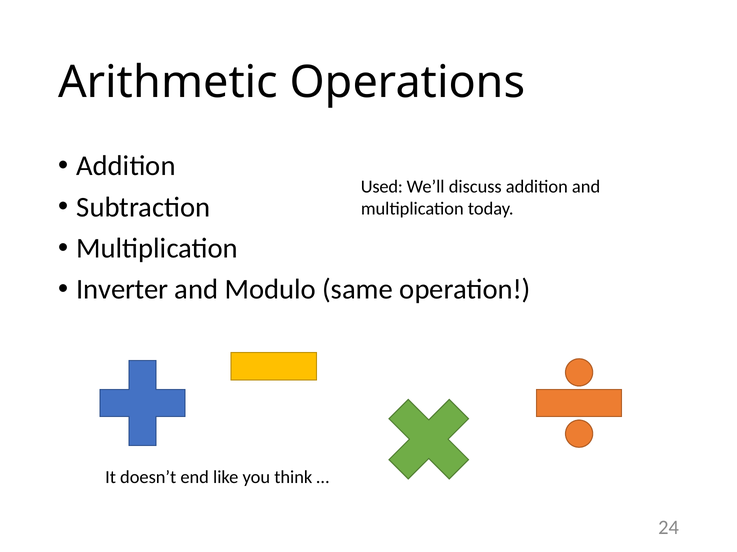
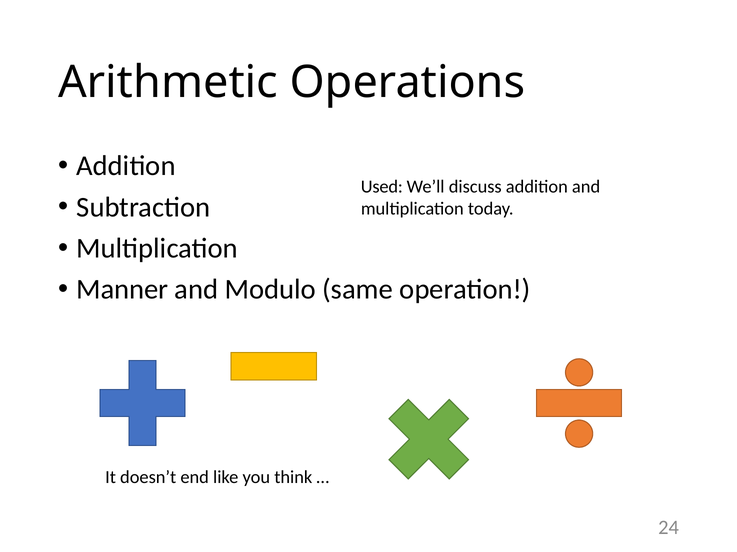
Inverter: Inverter -> Manner
